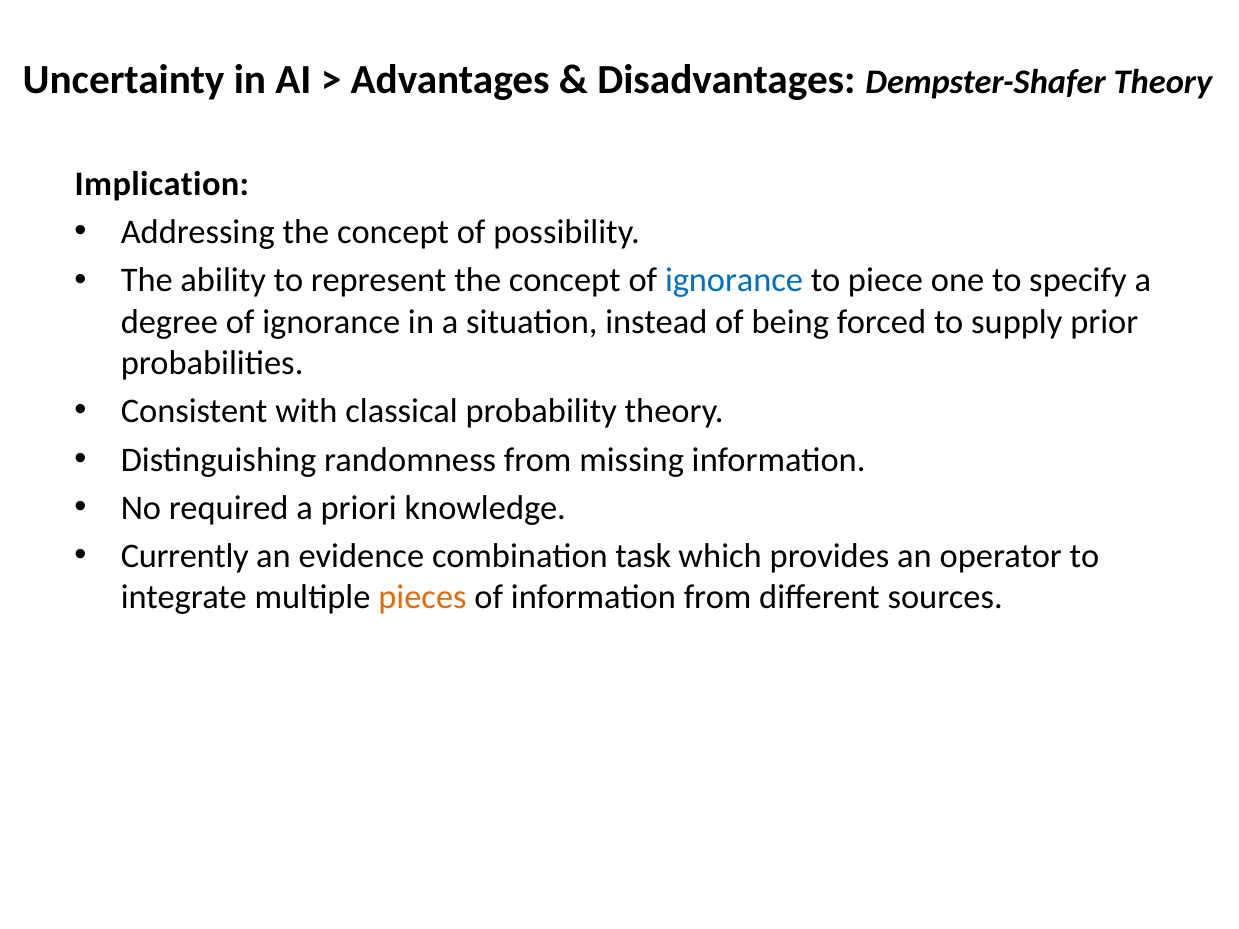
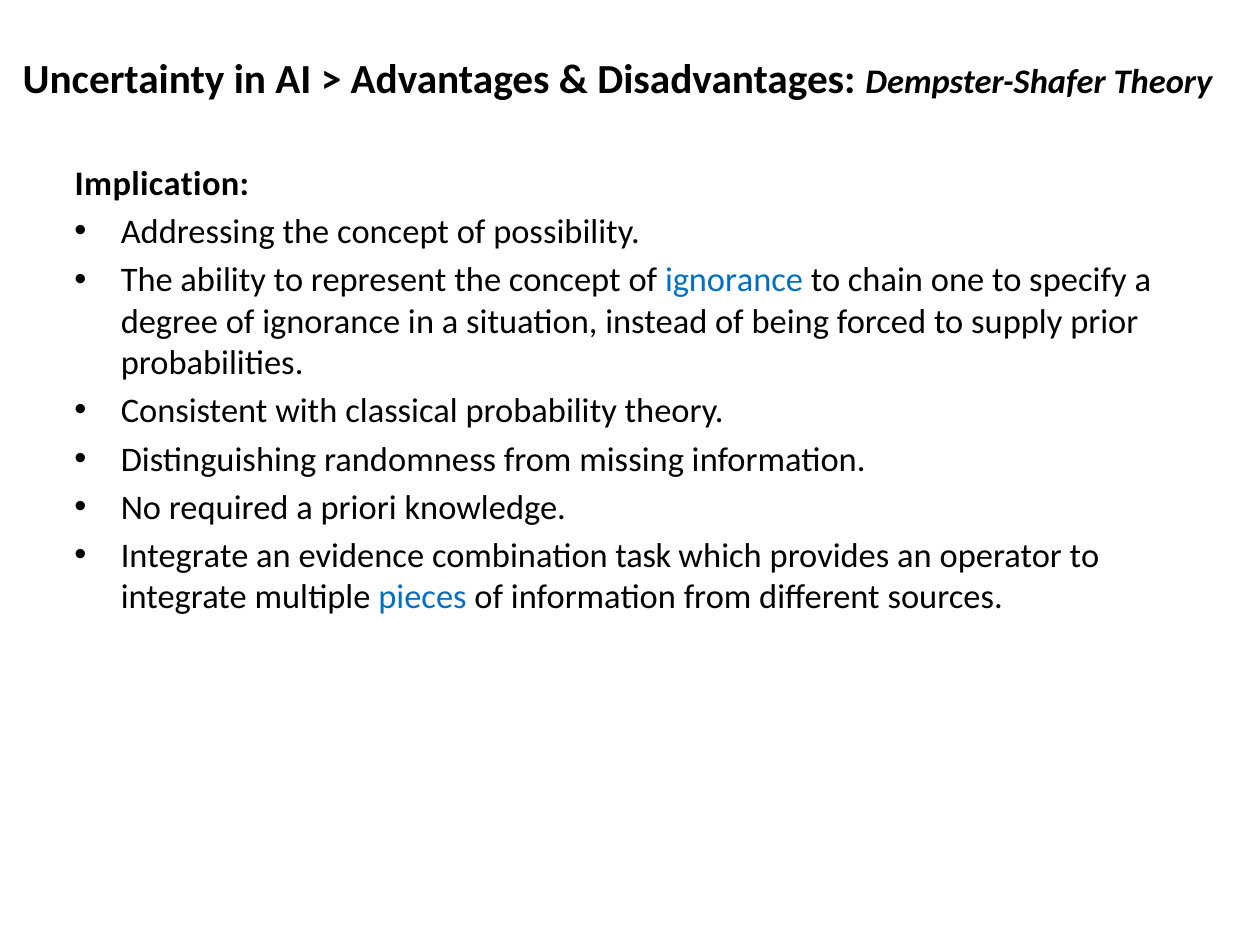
piece: piece -> chain
Currently at (185, 556): Currently -> Integrate
pieces colour: orange -> blue
